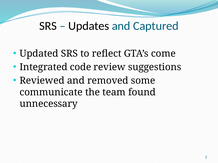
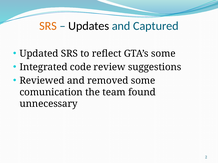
SRS at (48, 26) colour: black -> orange
GTA’s come: come -> some
communicate: communicate -> comunication
